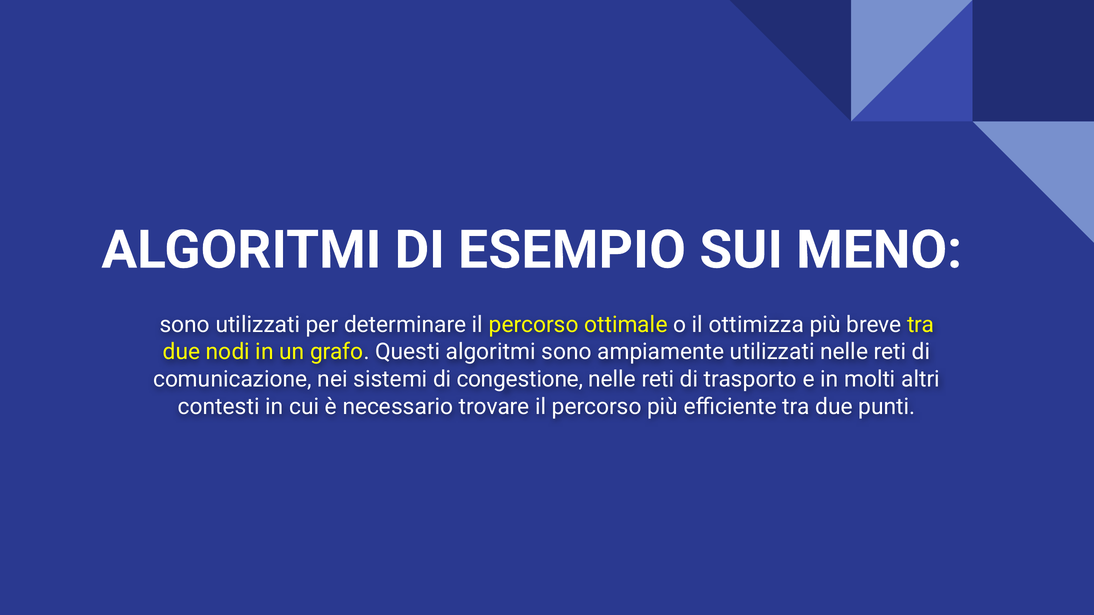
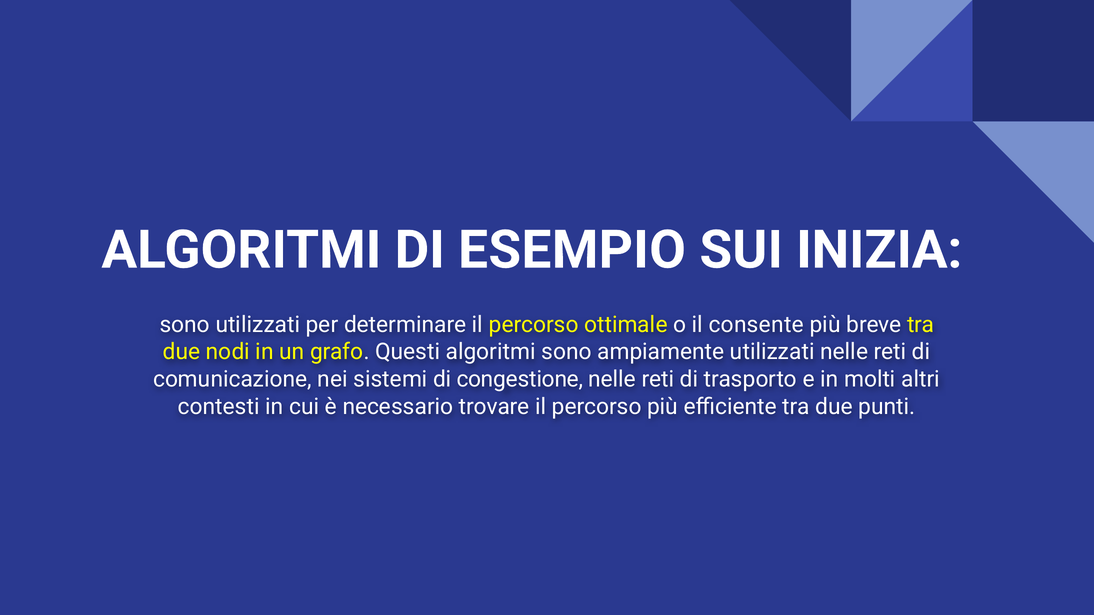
MENO: MENO -> INIZIA
ottimizza: ottimizza -> consente
